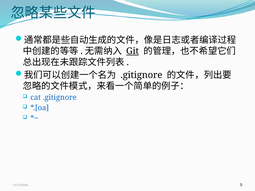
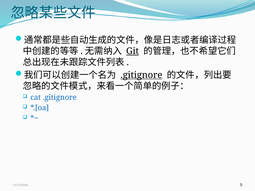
.gitignore at (141, 75) underline: none -> present
